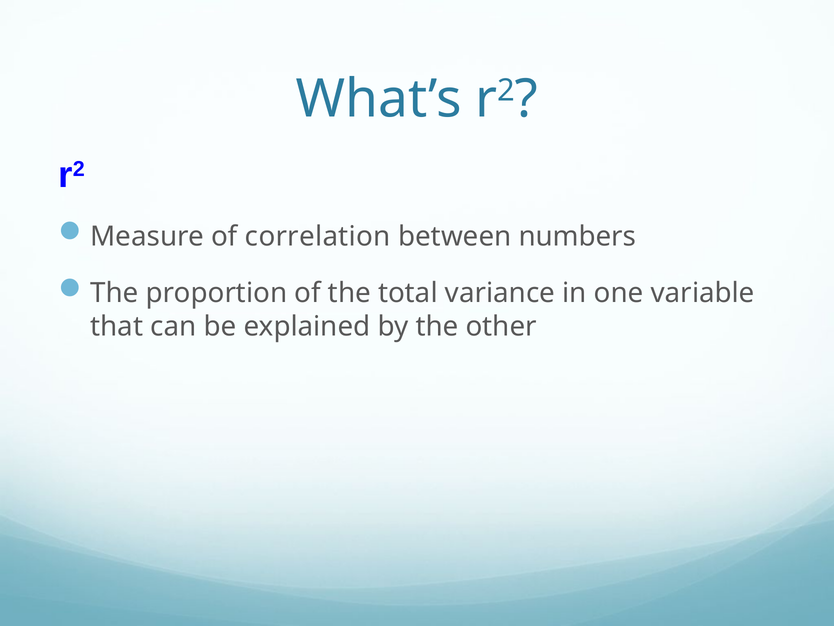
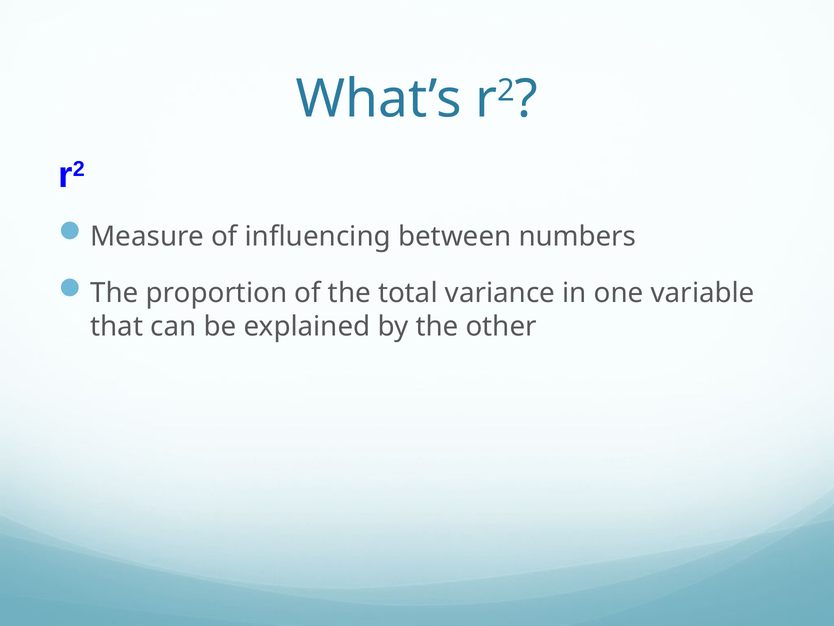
correlation: correlation -> influencing
